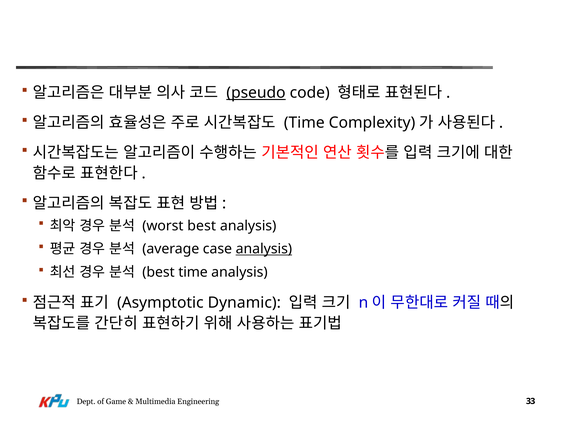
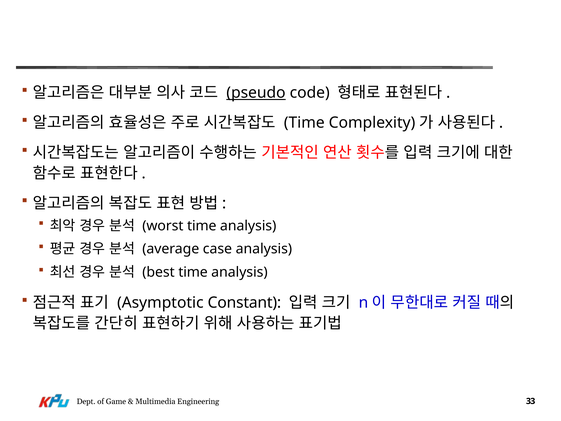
worst best: best -> time
analysis at (264, 249) underline: present -> none
Dynamic: Dynamic -> Constant
